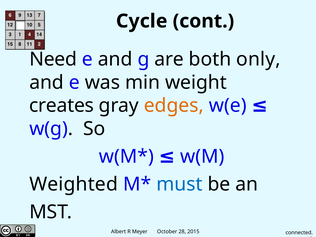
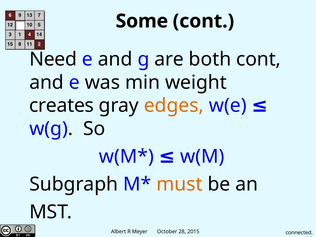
Cycle: Cycle -> Some
both only: only -> cont
Weighted: Weighted -> Subgraph
must colour: blue -> orange
